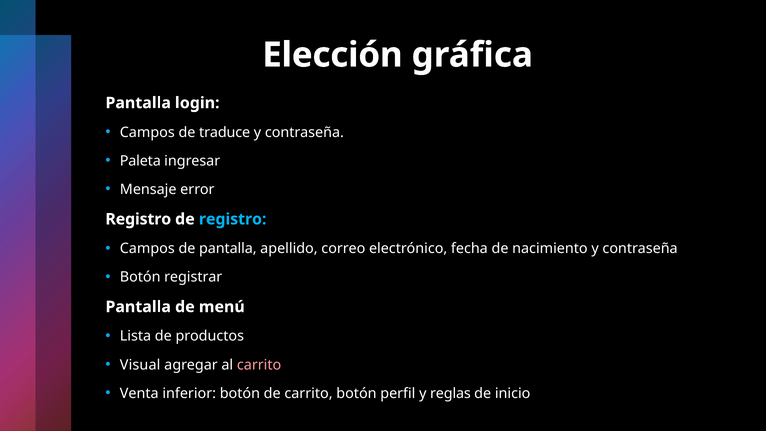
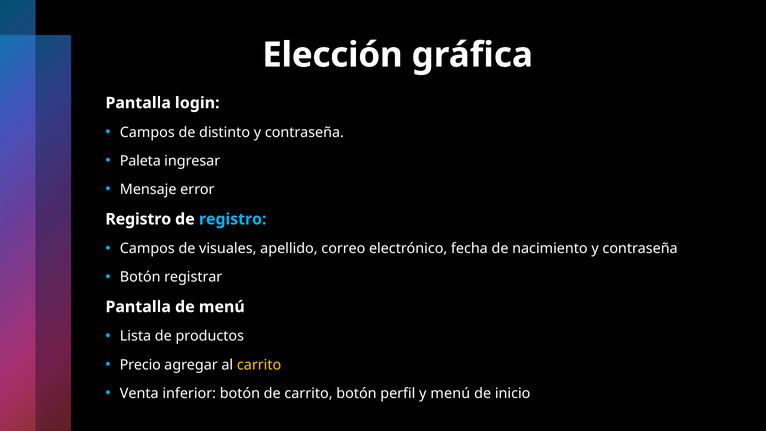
traduce: traduce -> distinto
de pantalla: pantalla -> visuales
Visual: Visual -> Precio
carrito at (259, 365) colour: pink -> yellow
y reglas: reglas -> menú
